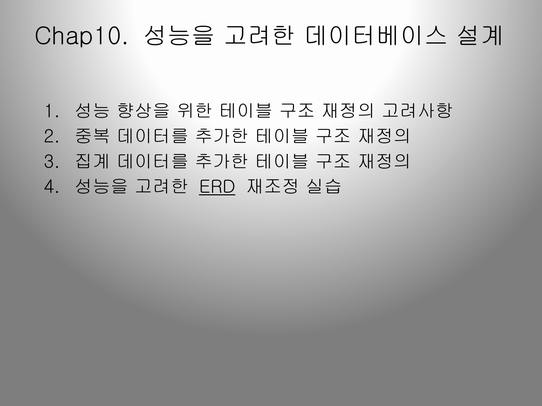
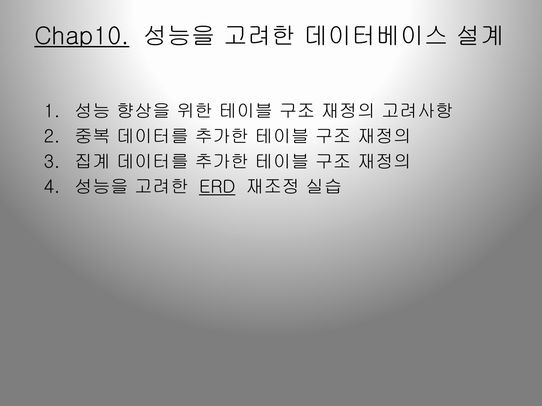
Chap10 underline: none -> present
